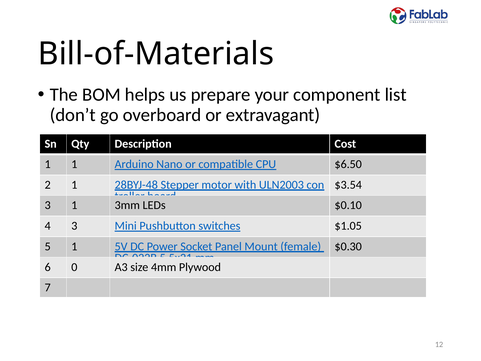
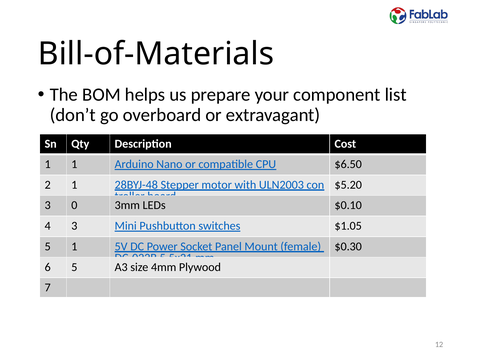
$3.54: $3.54 -> $5.20
3 1: 1 -> 0
6 0: 0 -> 5
